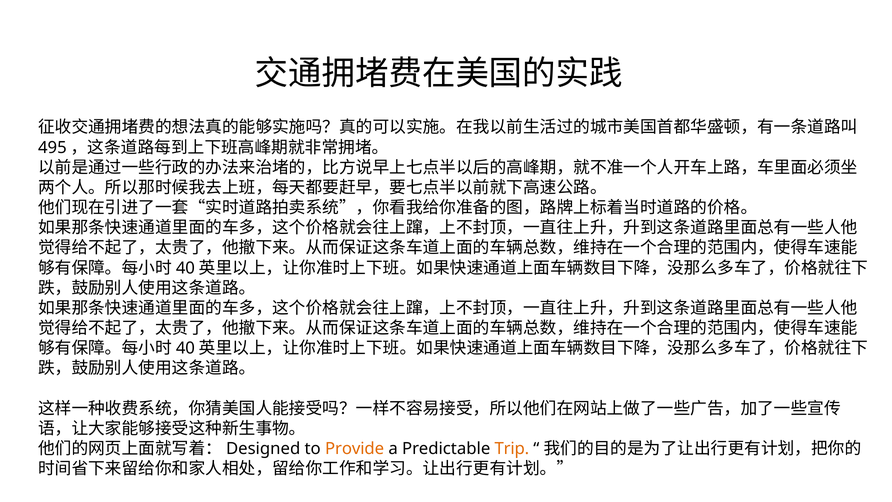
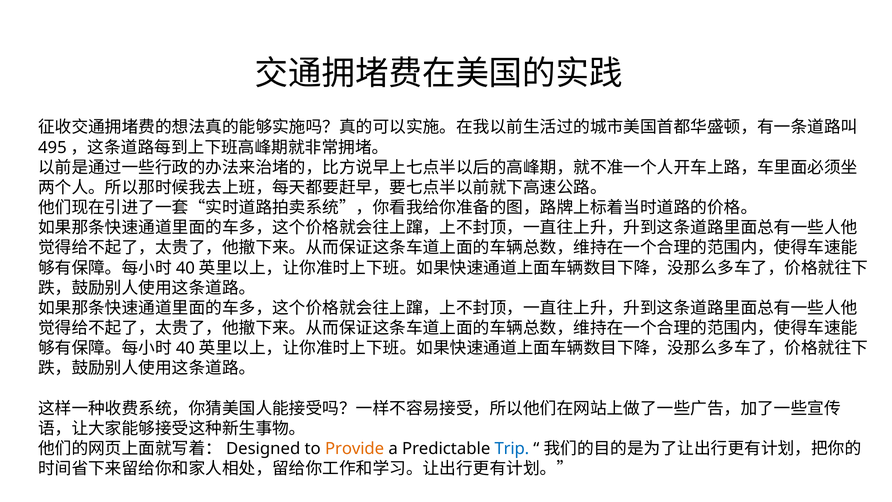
Trip colour: orange -> blue
